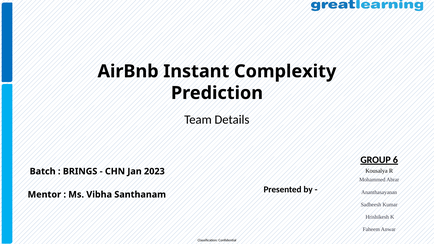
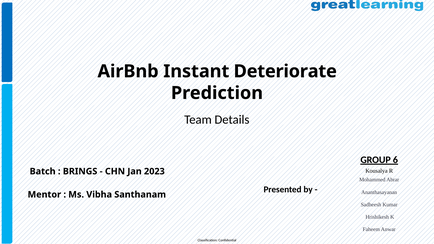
Complexity: Complexity -> Deteriorate
